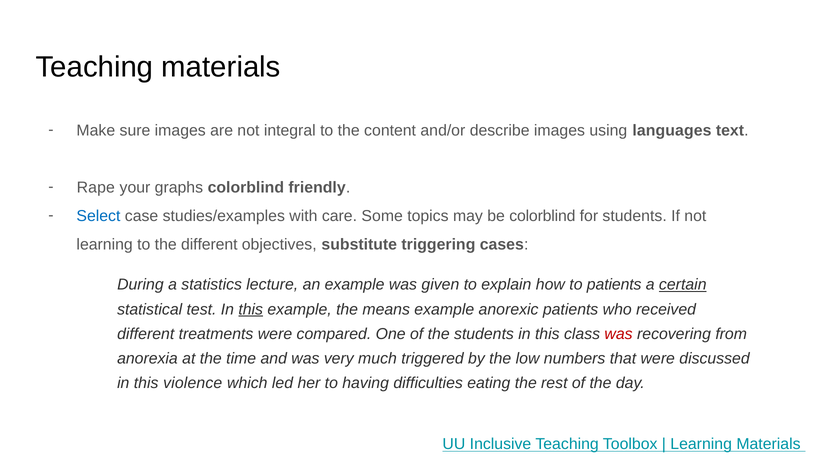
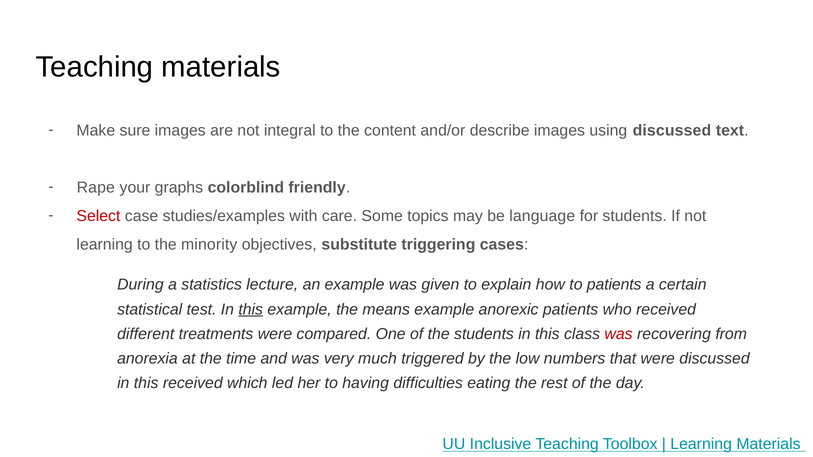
using languages: languages -> discussed
Select colour: blue -> red
be colorblind: colorblind -> language
the different: different -> minority
certain underline: present -> none
this violence: violence -> received
